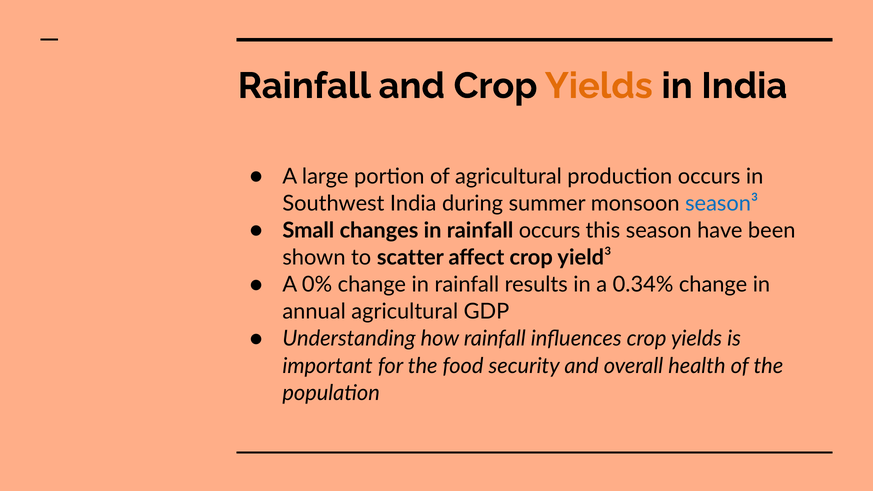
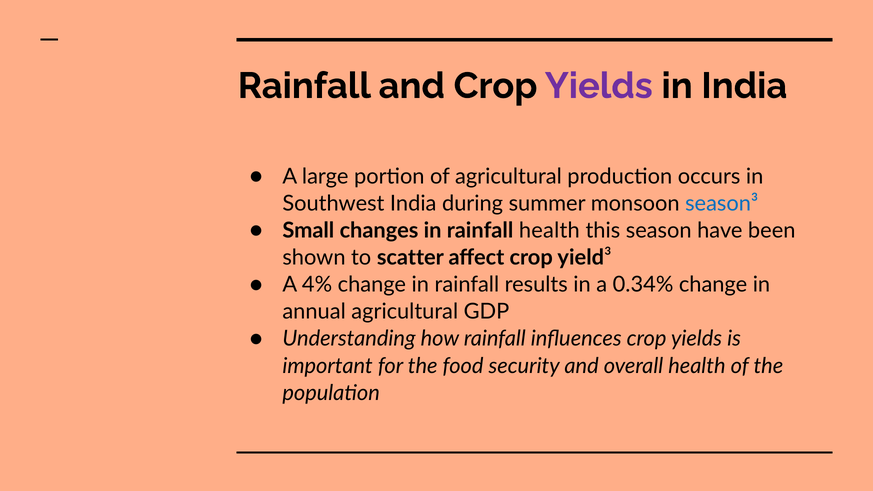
Yields at (599, 86) colour: orange -> purple
rainfall occurs: occurs -> health
0%: 0% -> 4%
